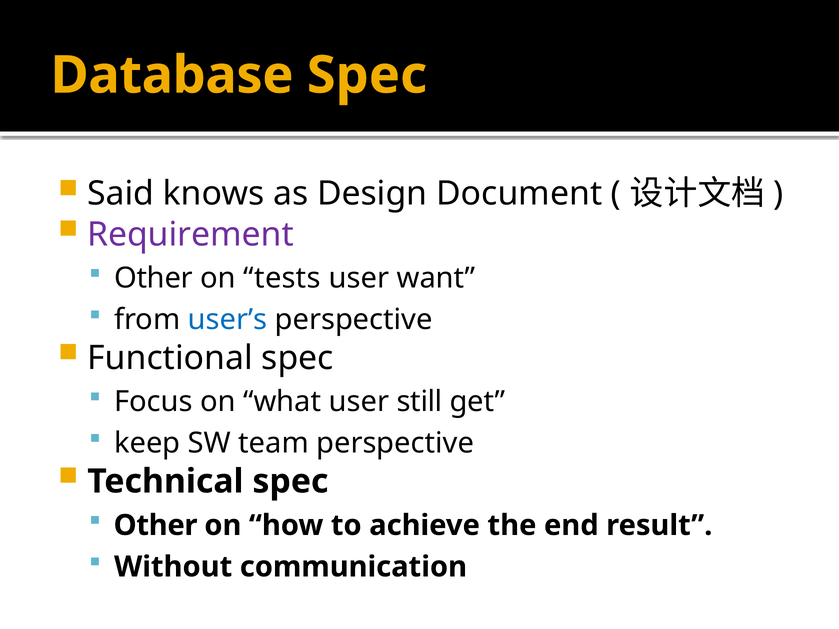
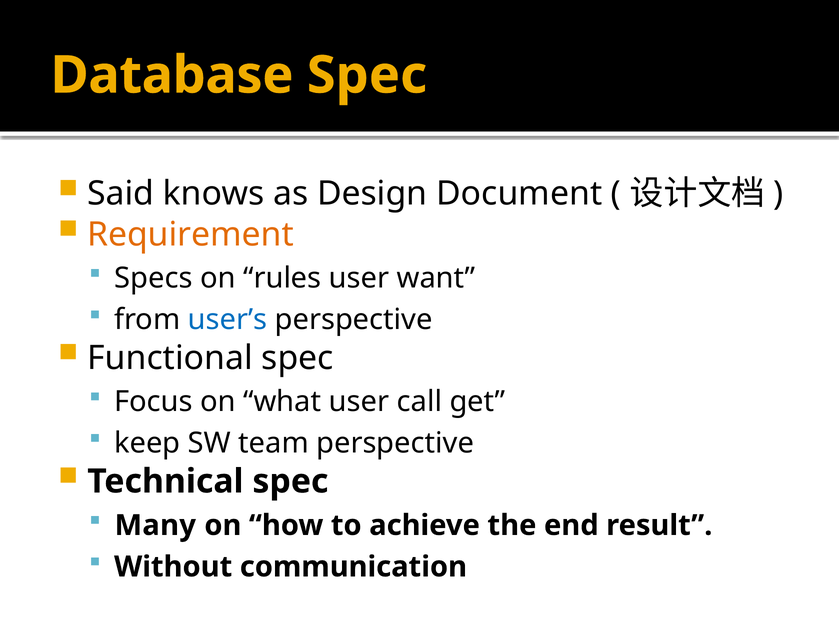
Requirement colour: purple -> orange
Other at (153, 278): Other -> Specs
tests: tests -> rules
still: still -> call
Other at (156, 526): Other -> Many
